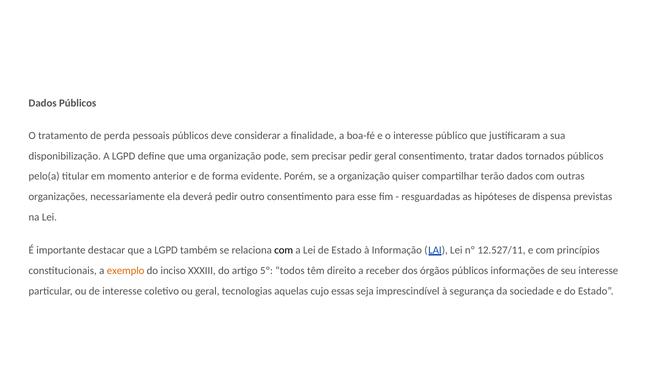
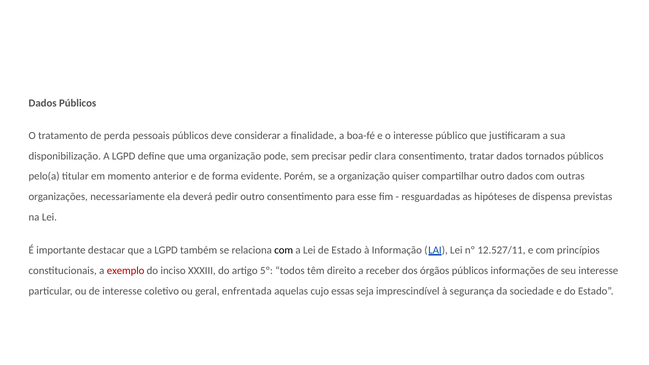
pedir geral: geral -> clara
compartilhar terão: terão -> outro
exemplo colour: orange -> red
tecnologias: tecnologias -> enfrentada
